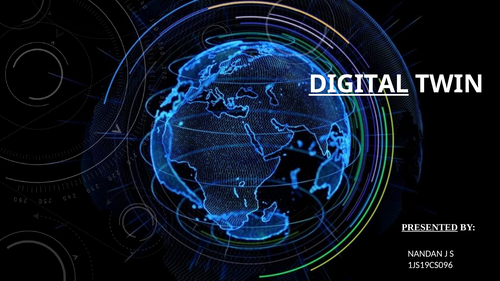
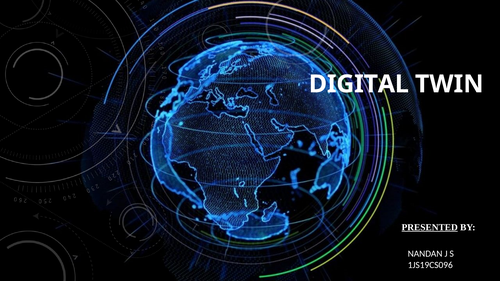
DIGITAL underline: present -> none
